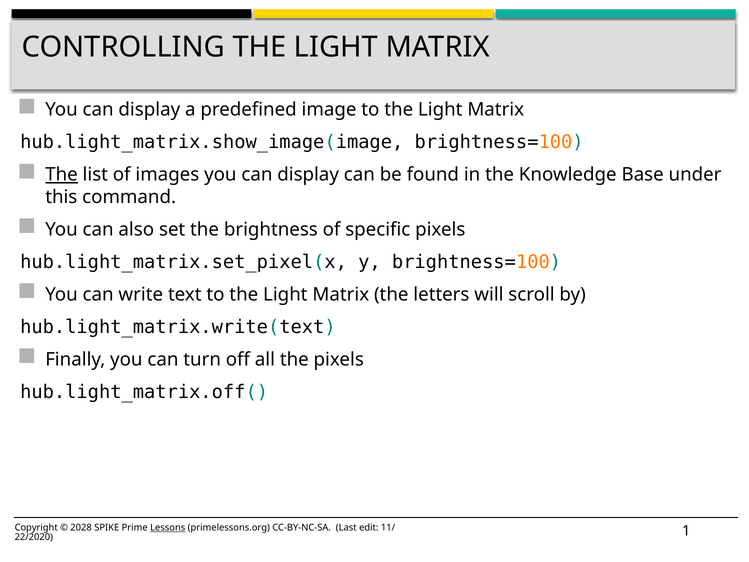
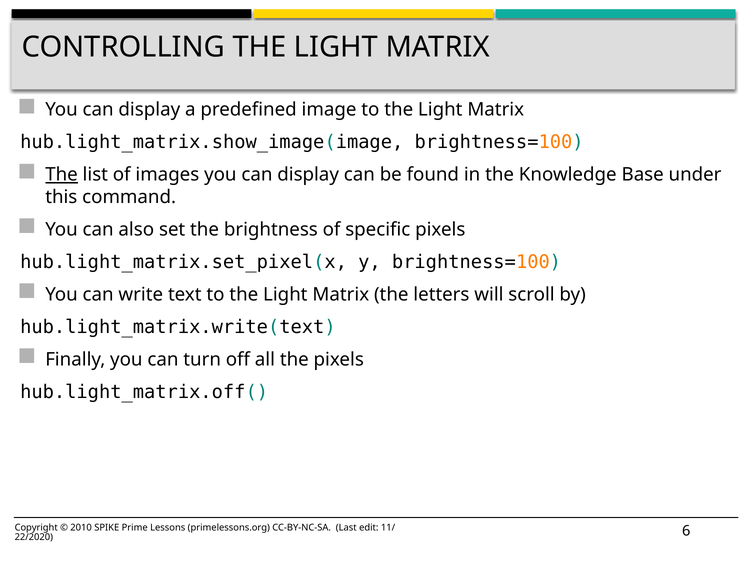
2028: 2028 -> 2010
Lessons underline: present -> none
1: 1 -> 6
